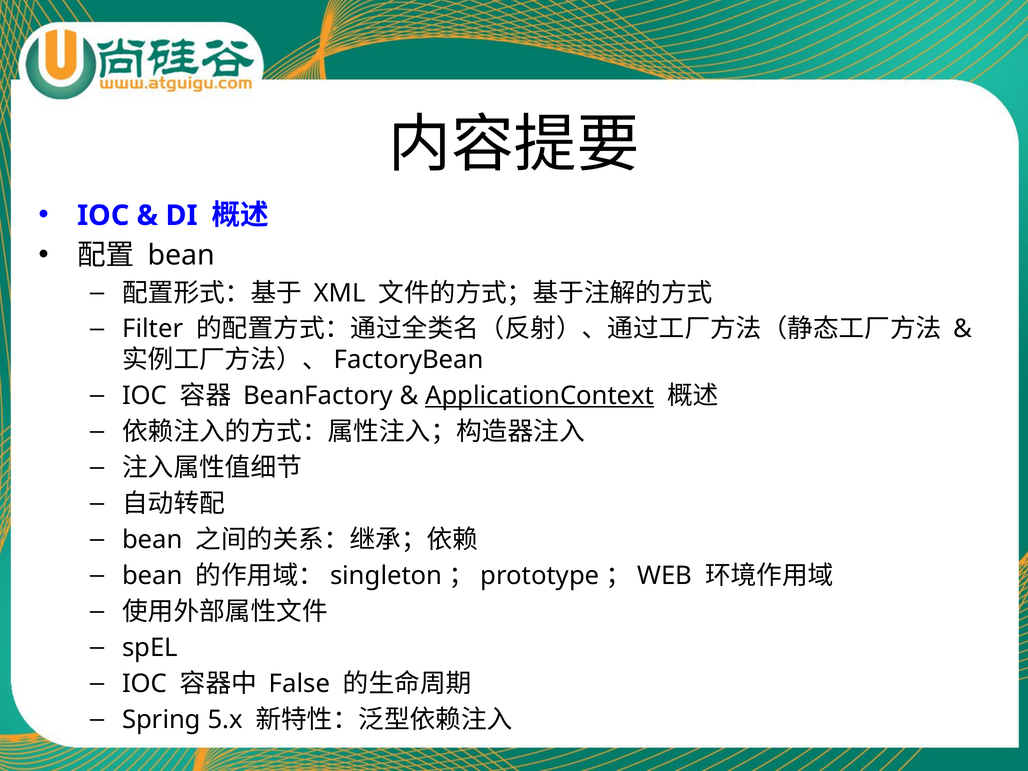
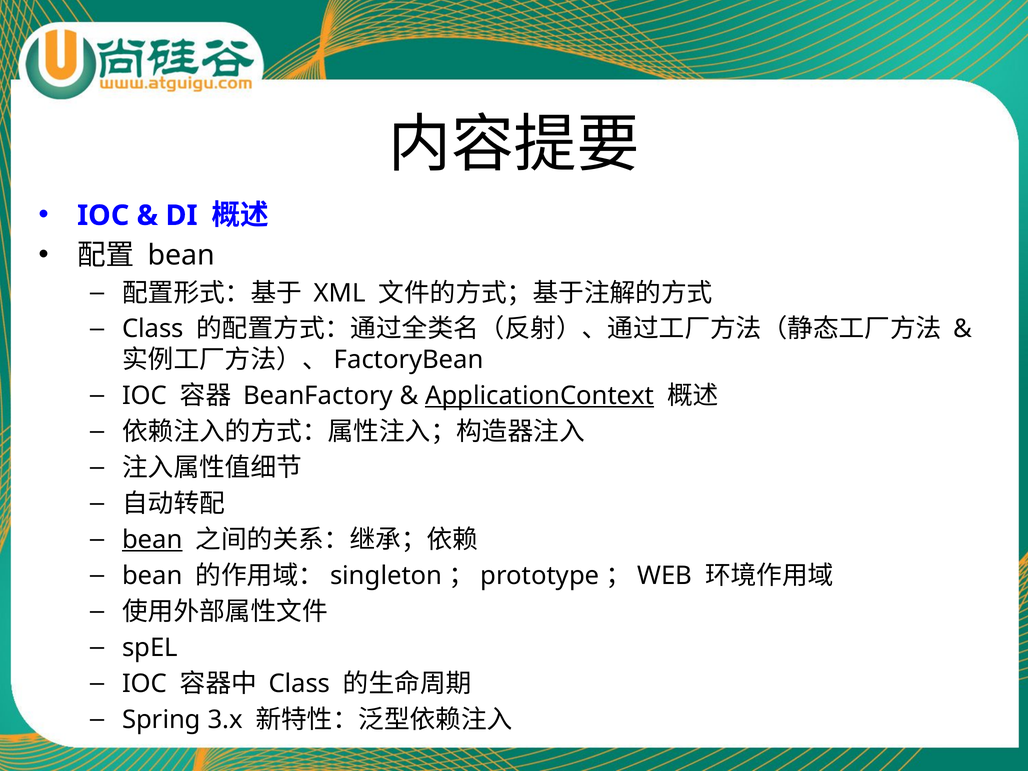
Filter at (153, 329): Filter -> Class
bean at (152, 540) underline: none -> present
False at (299, 684): False -> Class
5.x: 5.x -> 3.x
